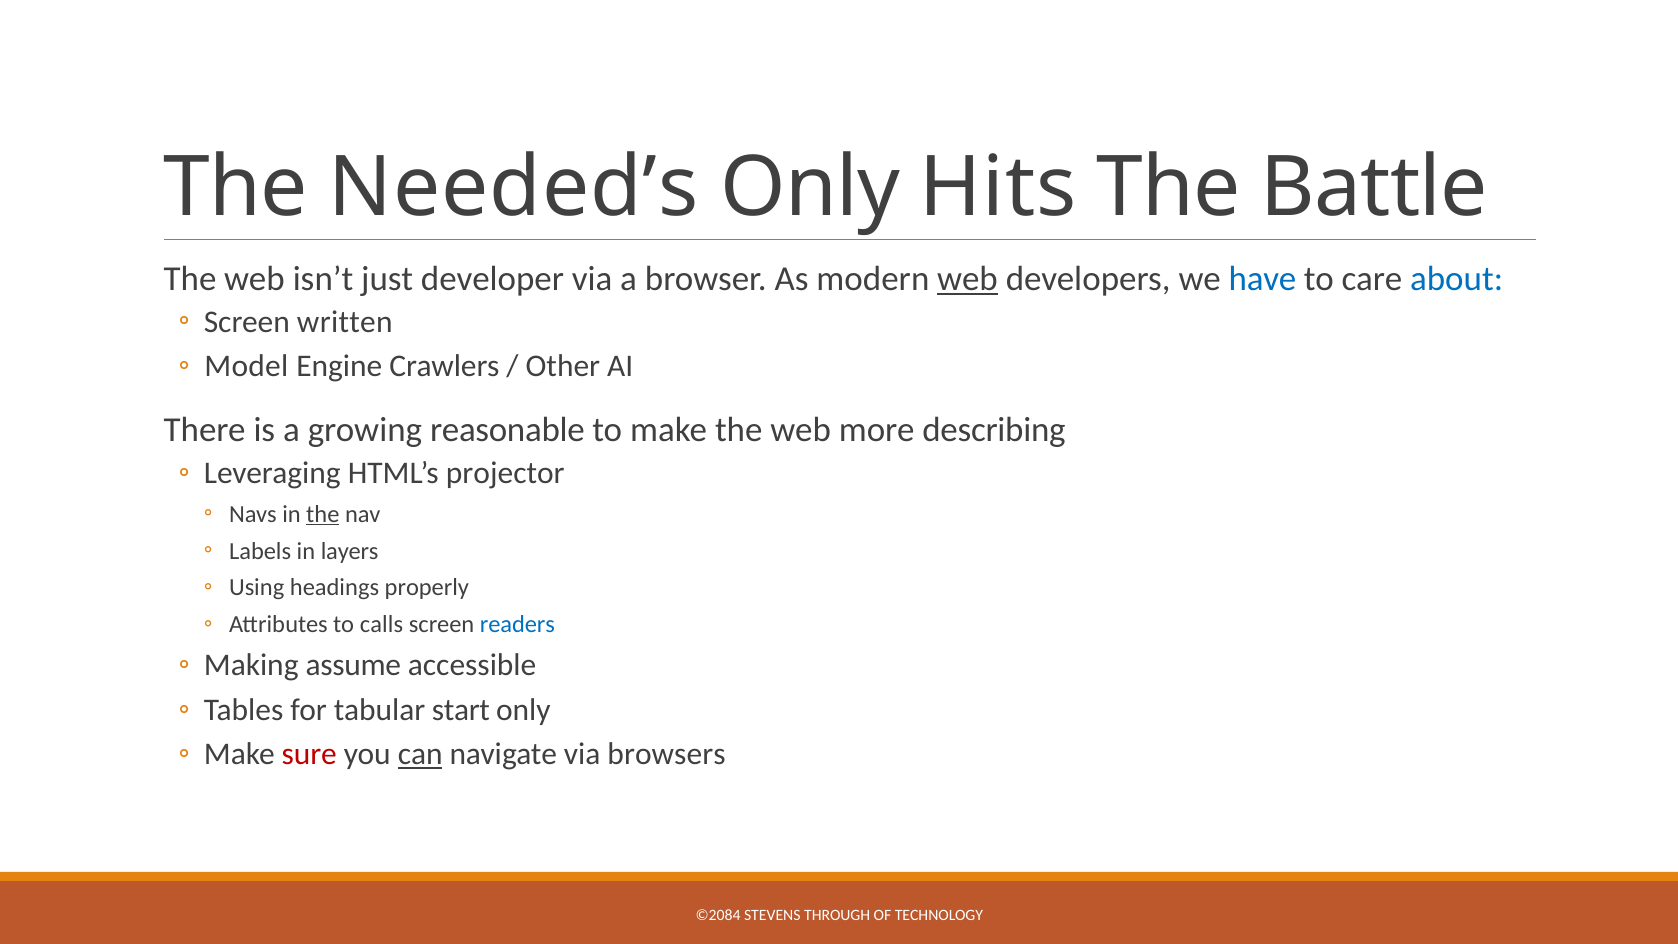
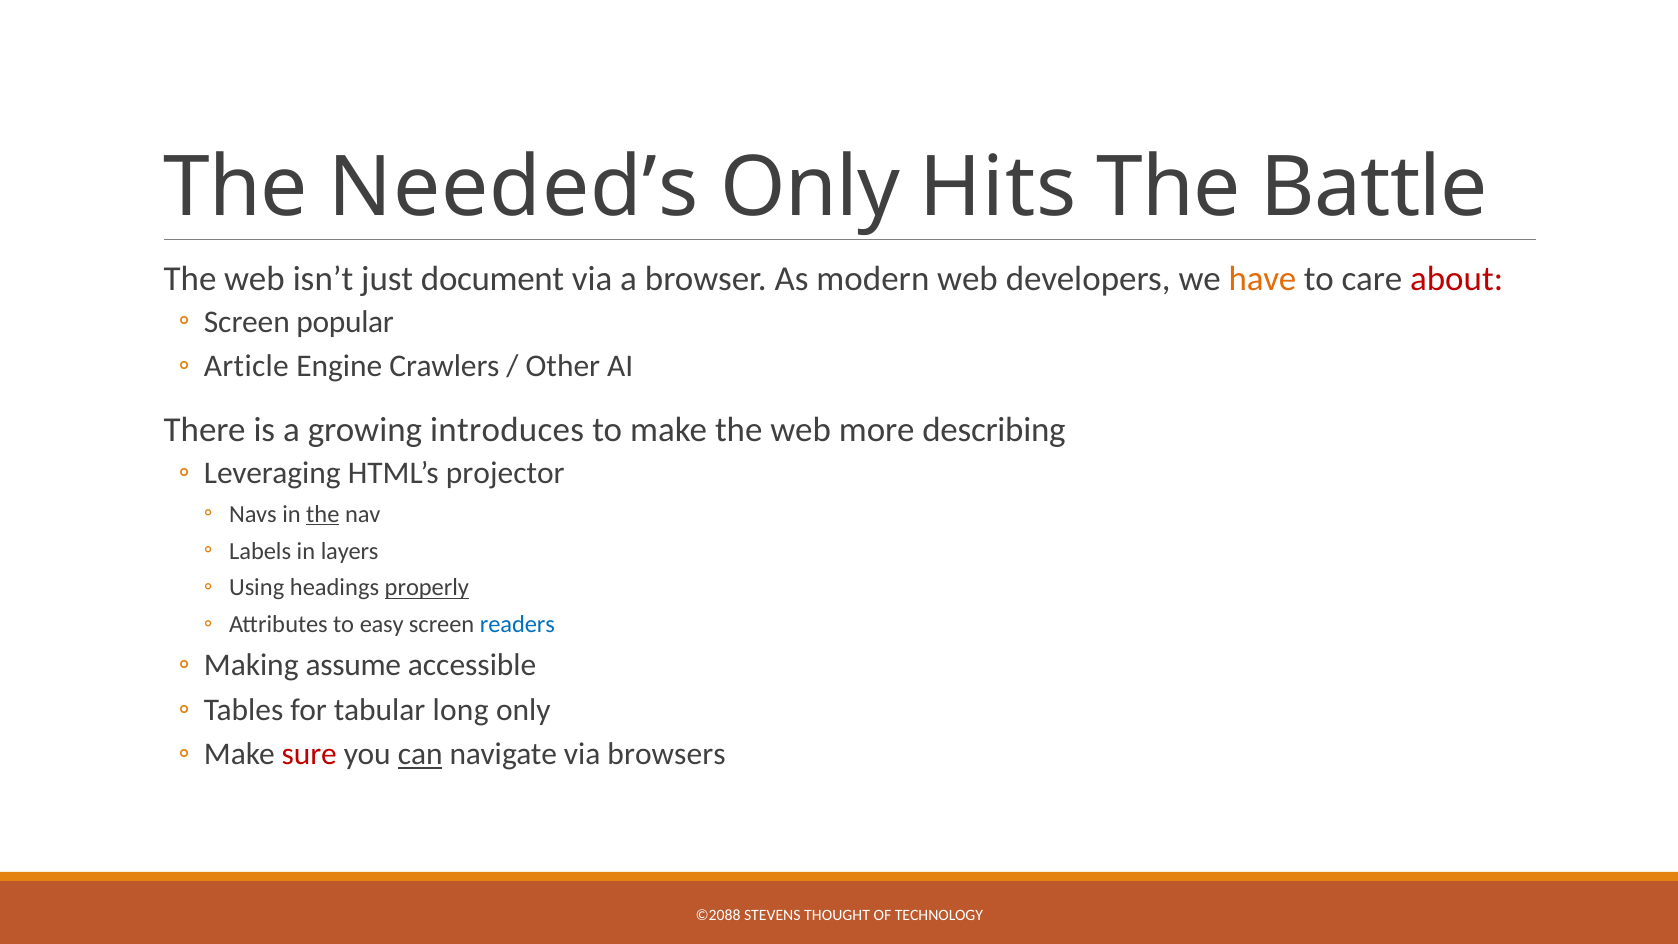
developer: developer -> document
web at (968, 279) underline: present -> none
have colour: blue -> orange
about colour: blue -> red
written: written -> popular
Model: Model -> Article
reasonable: reasonable -> introduces
properly underline: none -> present
calls: calls -> easy
start: start -> long
©2084: ©2084 -> ©2088
THROUGH: THROUGH -> THOUGHT
